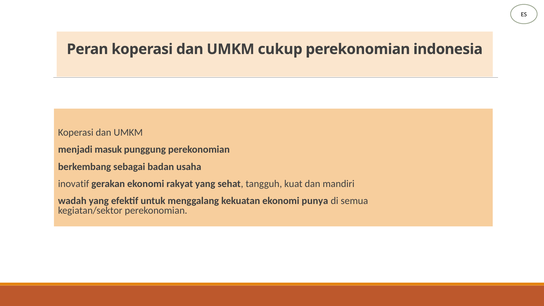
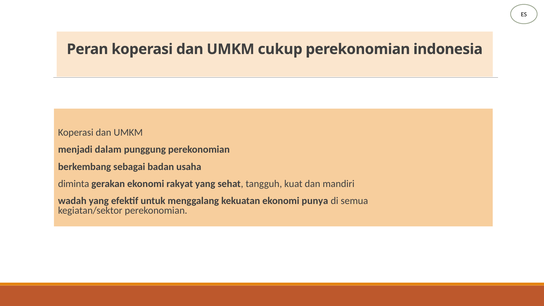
masuk: masuk -> dalam
inovatif: inovatif -> diminta
